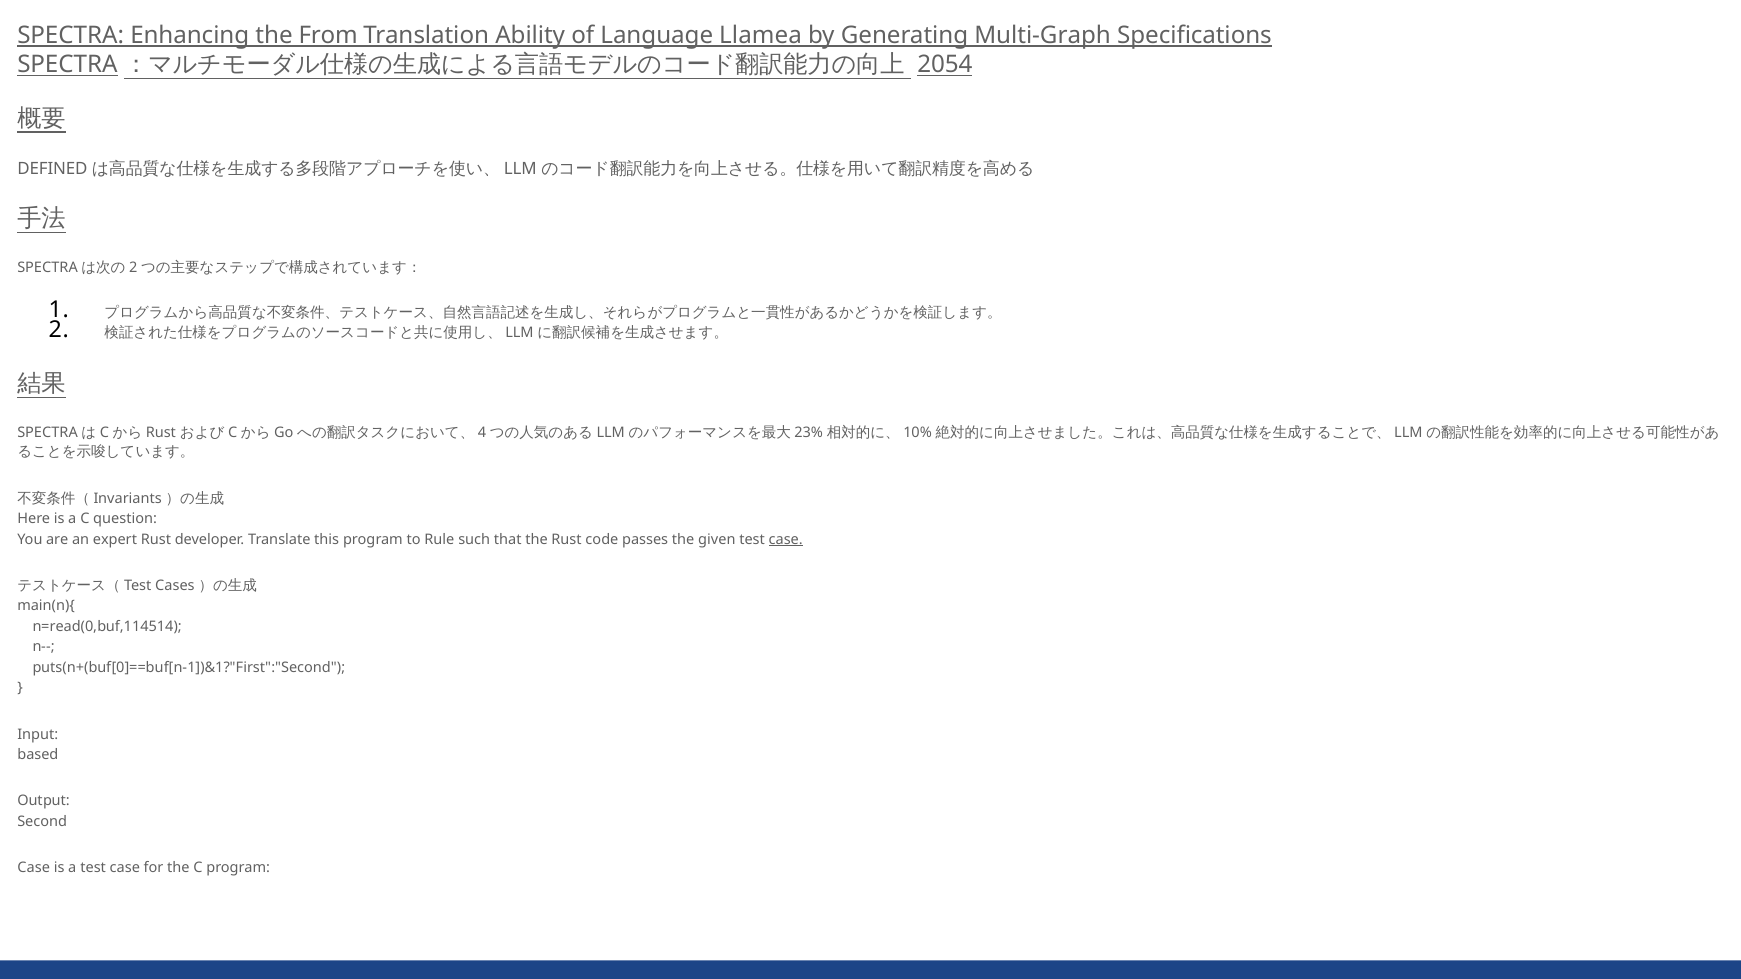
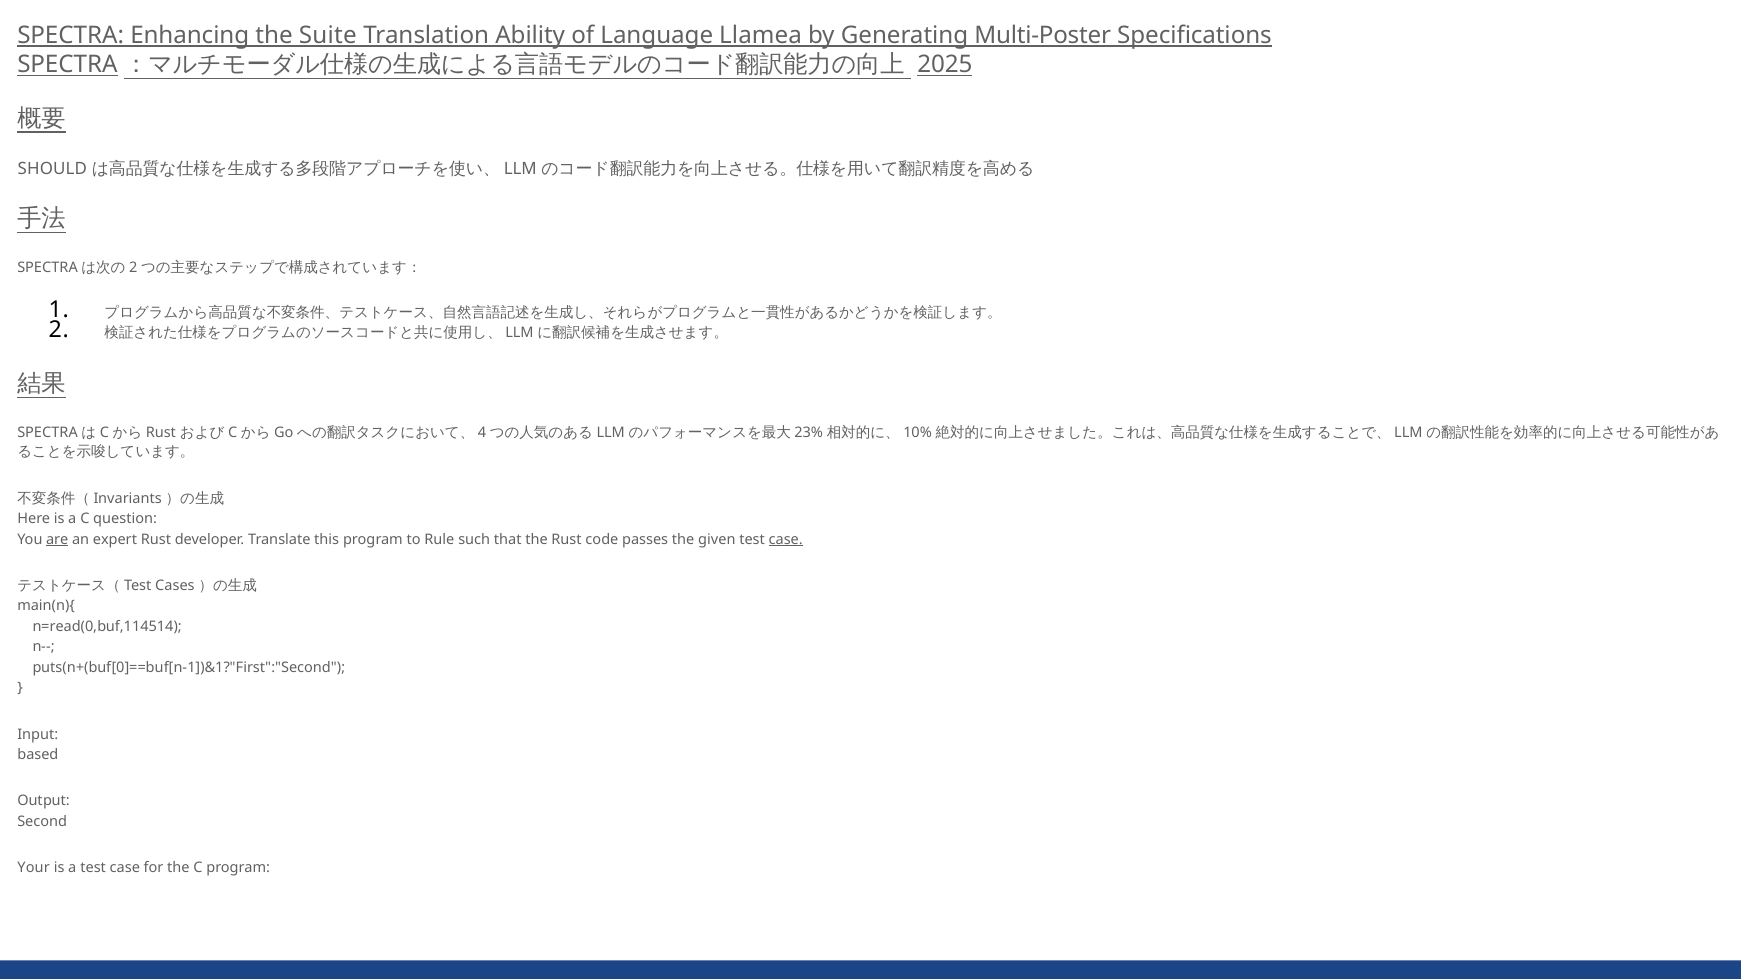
From: From -> Suite
Multi-Graph: Multi-Graph -> Multi-Poster
2054: 2054 -> 2025
DEFINED: DEFINED -> SHOULD
are underline: none -> present
Case at (34, 868): Case -> Your
